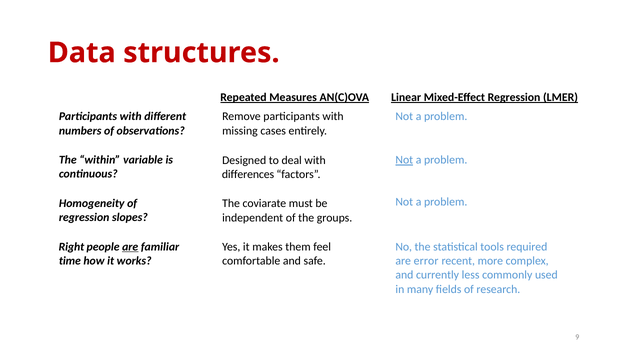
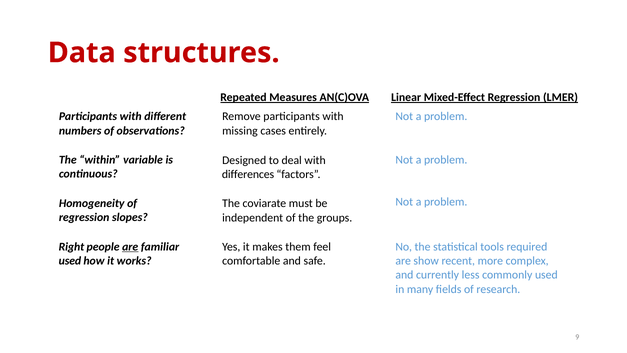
Not at (404, 160) underline: present -> none
time at (70, 261): time -> used
error: error -> show
